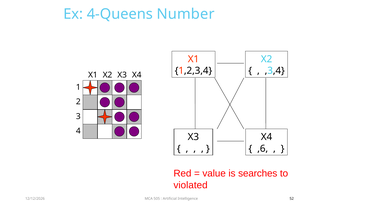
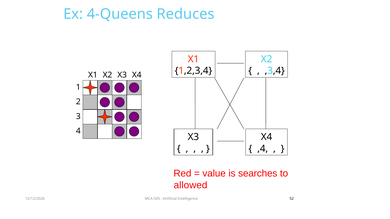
Number: Number -> Reduces
,6: ,6 -> ,4
violated: violated -> allowed
